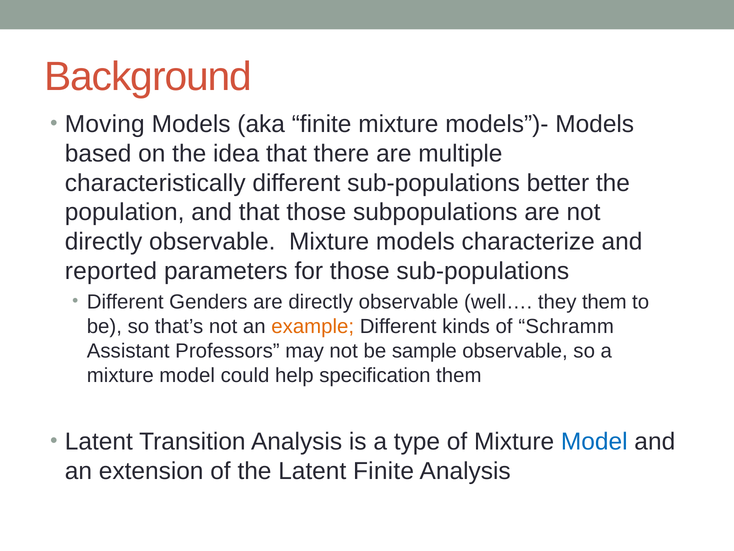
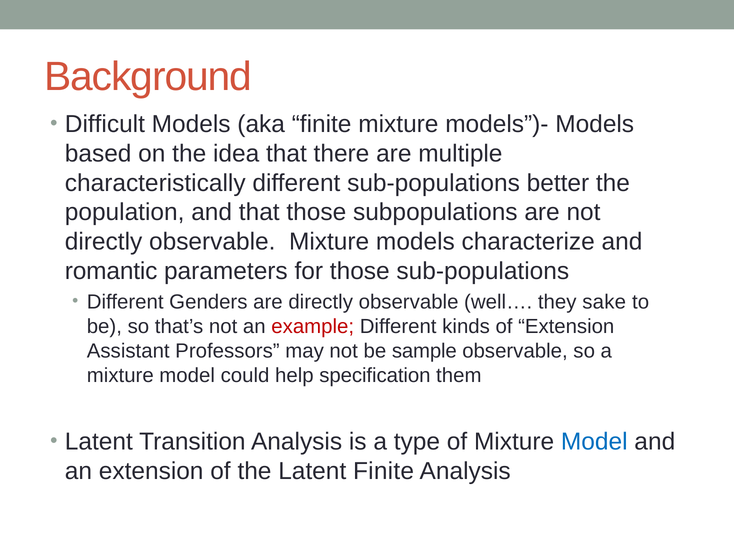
Moving: Moving -> Difficult
reported: reported -> romantic
they them: them -> sake
example colour: orange -> red
of Schramm: Schramm -> Extension
